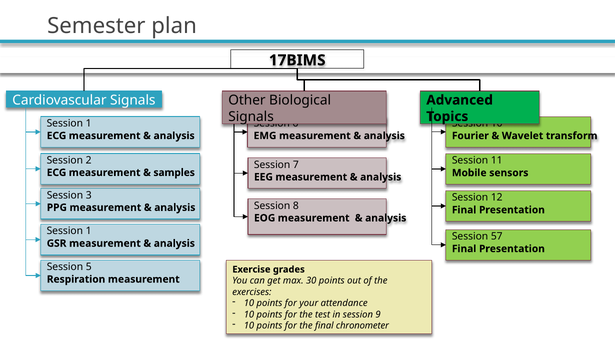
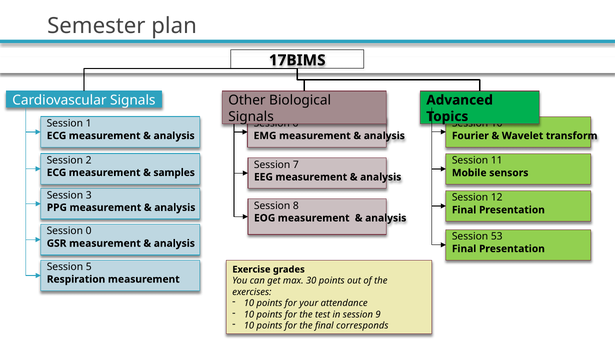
1 at (89, 231): 1 -> 0
57: 57 -> 53
chronometer: chronometer -> corresponds
